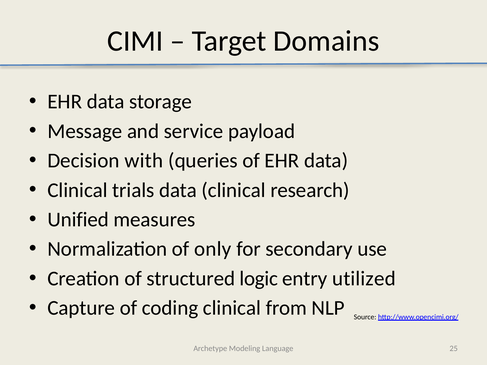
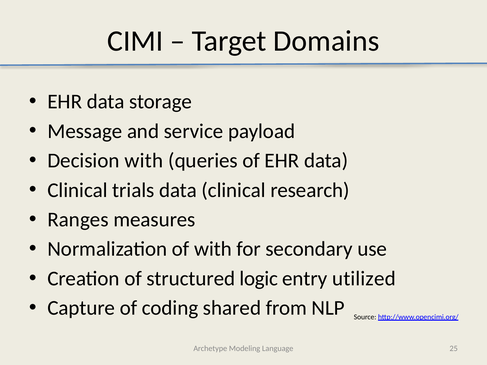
Unified: Unified -> Ranges
of only: only -> with
coding clinical: clinical -> shared
